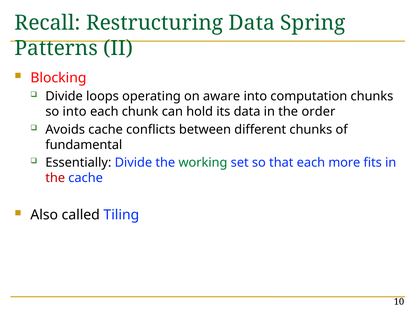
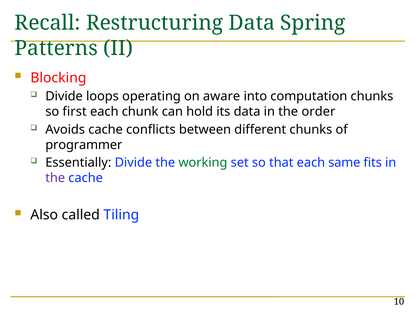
so into: into -> first
fundamental: fundamental -> programmer
more: more -> same
the at (55, 178) colour: red -> purple
